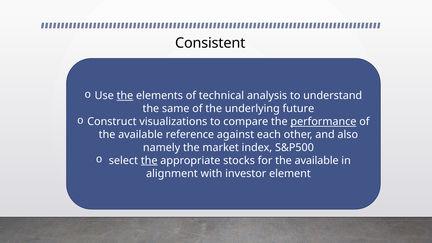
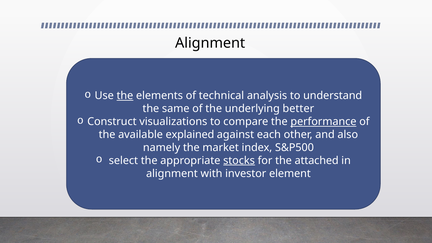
Consistent at (210, 43): Consistent -> Alignment
future: future -> better
reference: reference -> explained
the at (149, 160) underline: present -> none
stocks underline: none -> present
for the available: available -> attached
